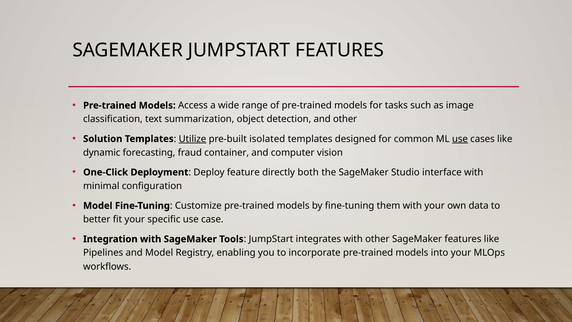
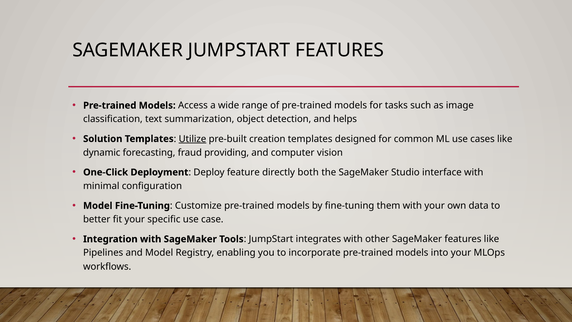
and other: other -> helps
isolated: isolated -> creation
use at (460, 139) underline: present -> none
container: container -> providing
